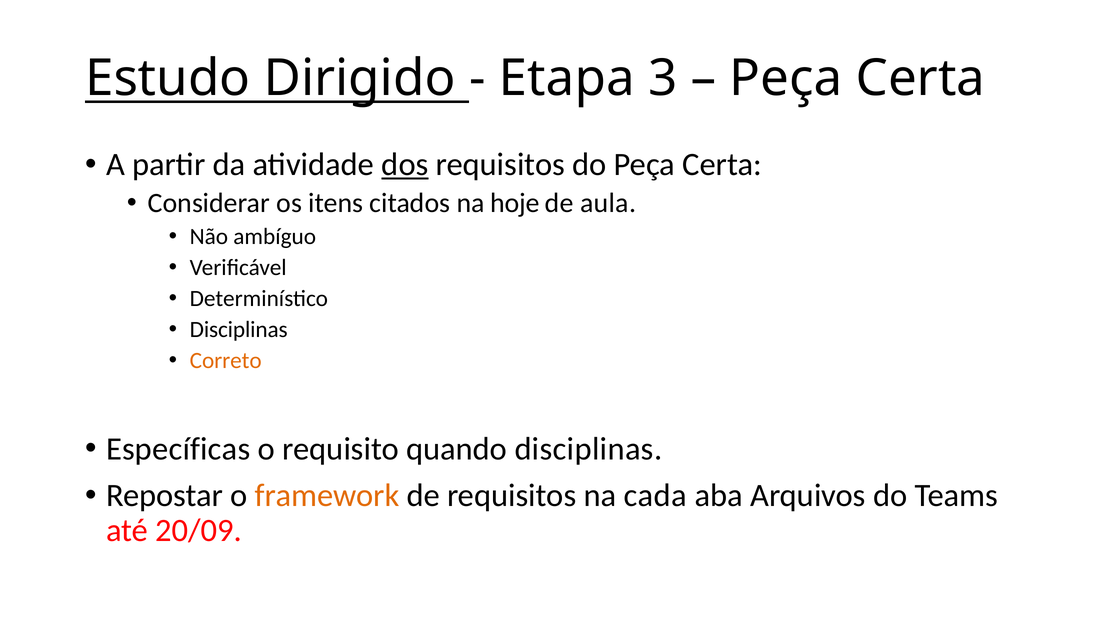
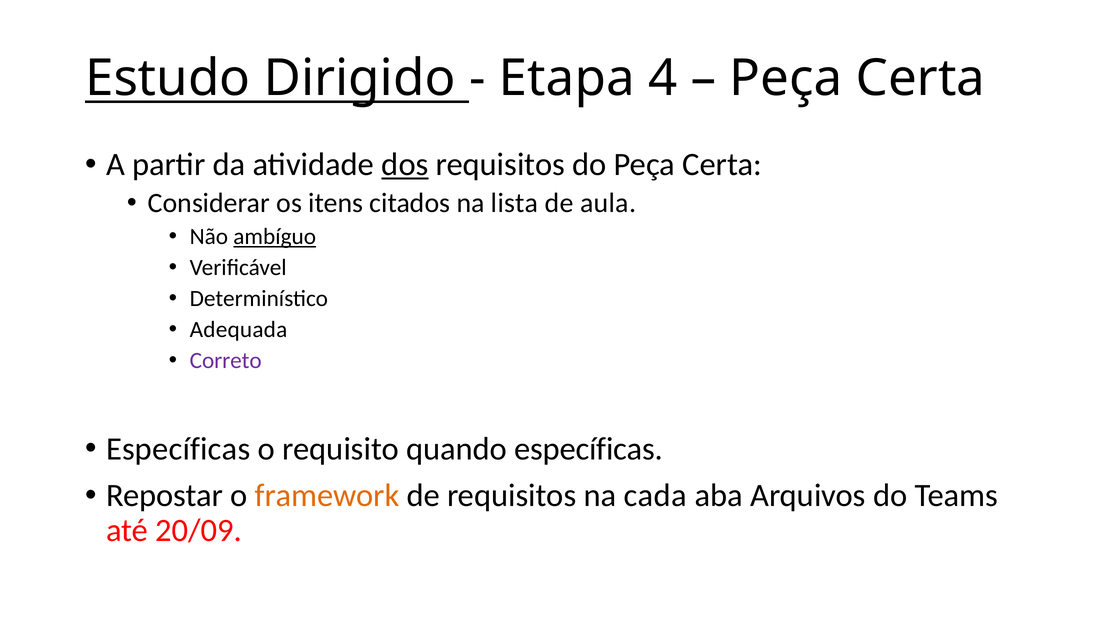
3: 3 -> 4
hoje: hoje -> lista
ambíguo underline: none -> present
Disciplinas at (239, 329): Disciplinas -> Adequada
Correto colour: orange -> purple
quando disciplinas: disciplinas -> específicas
